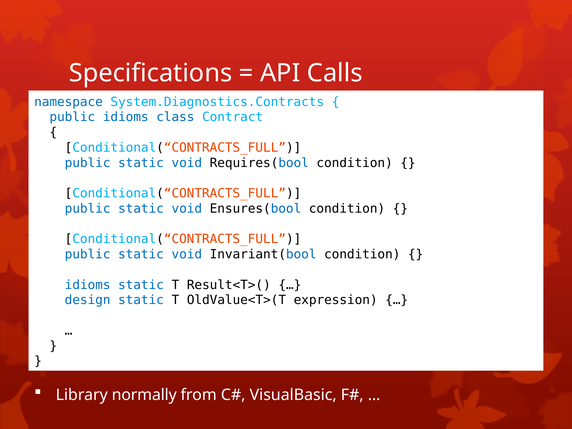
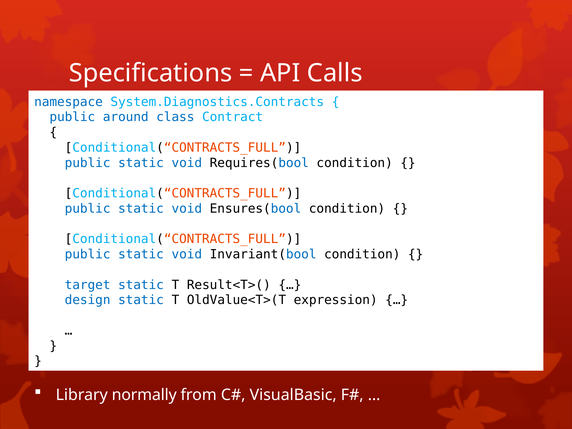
public idioms: idioms -> around
idioms at (88, 285): idioms -> target
